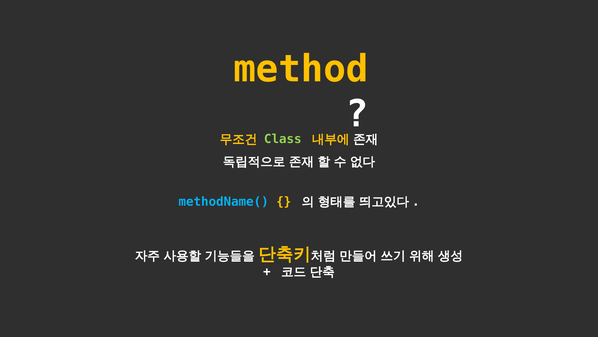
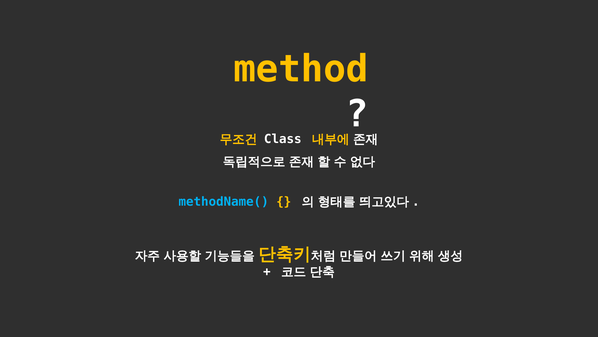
Class colour: light green -> white
